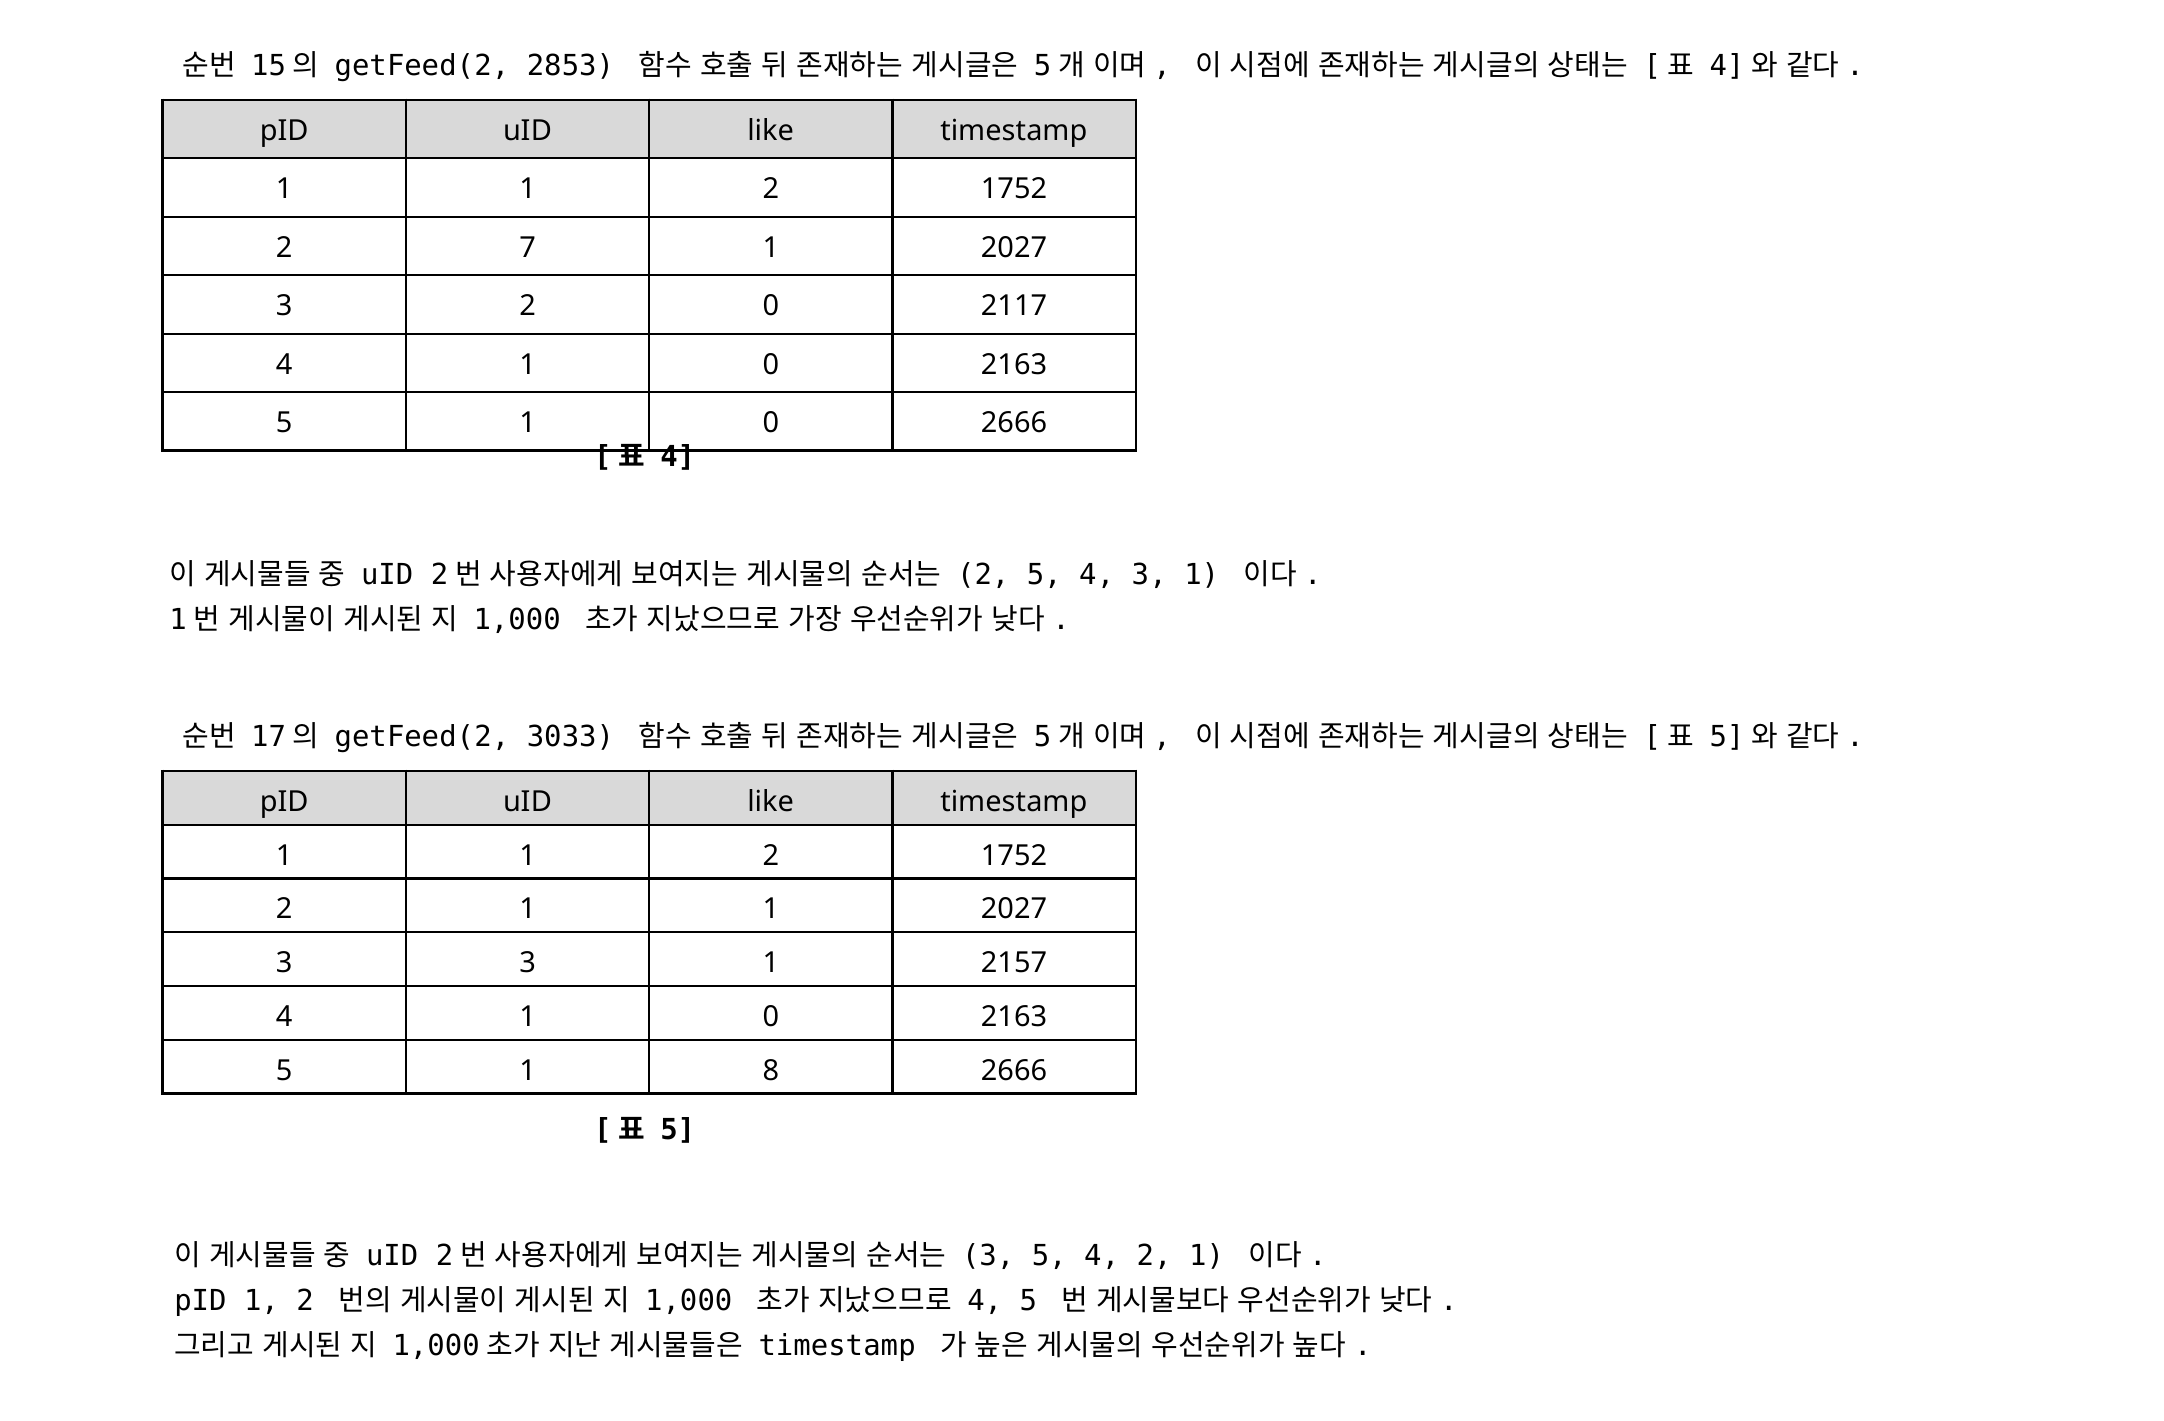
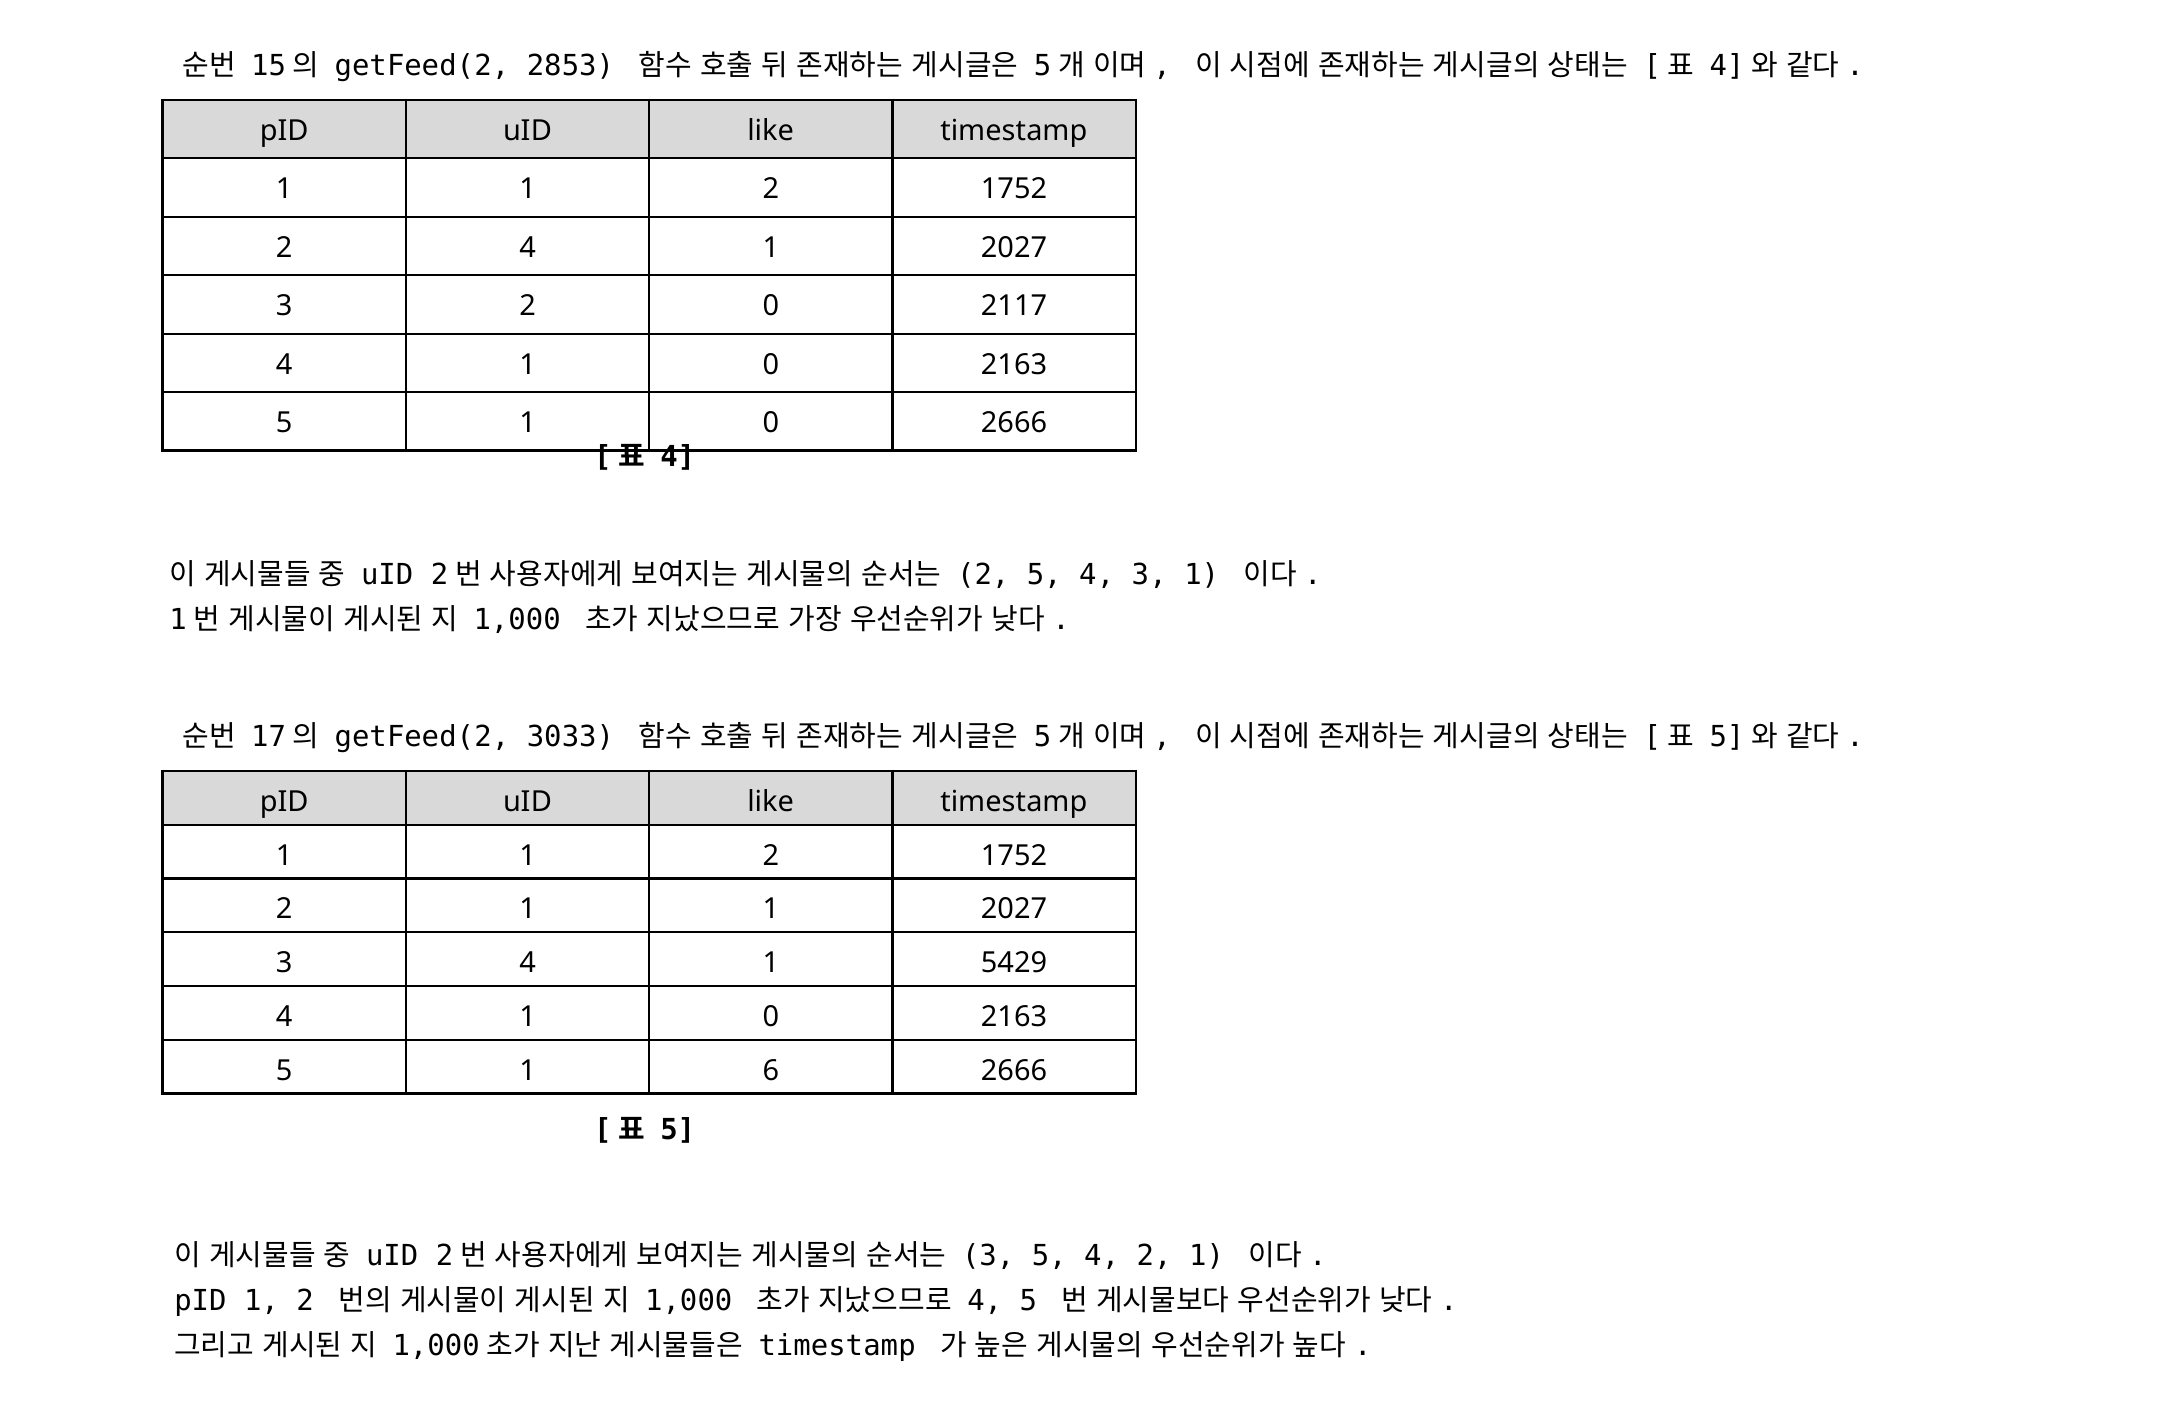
2 7: 7 -> 4
3 3: 3 -> 4
2157: 2157 -> 5429
8: 8 -> 6
